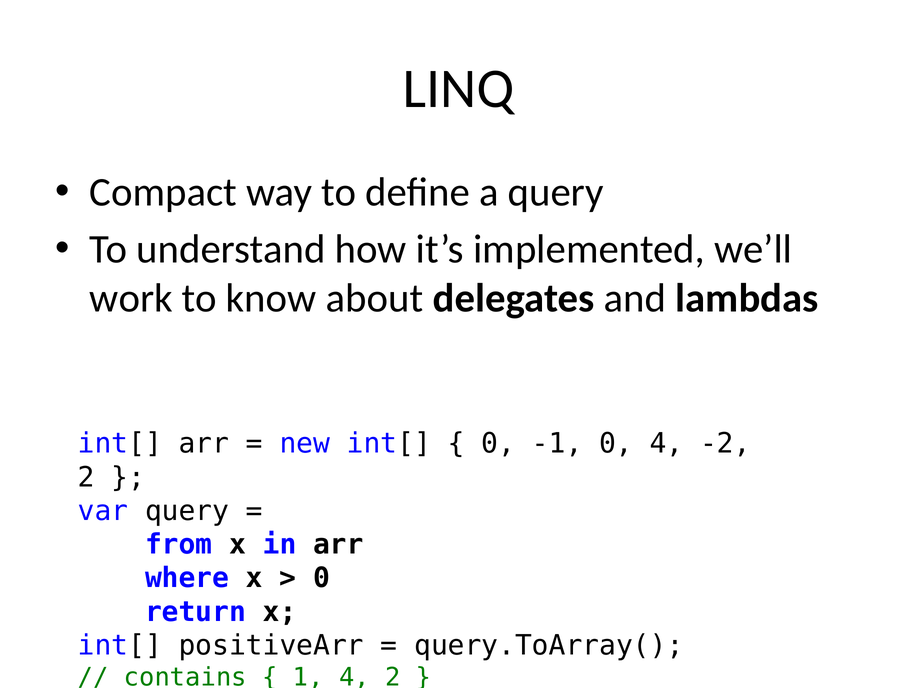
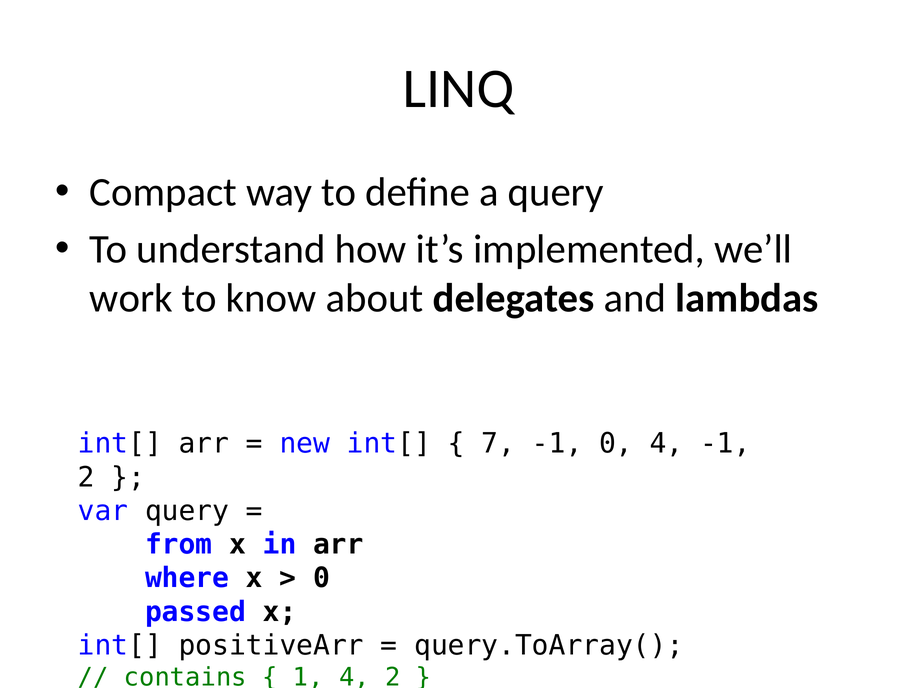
0 at (498, 444): 0 -> 7
4 -2: -2 -> -1
return: return -> passed
